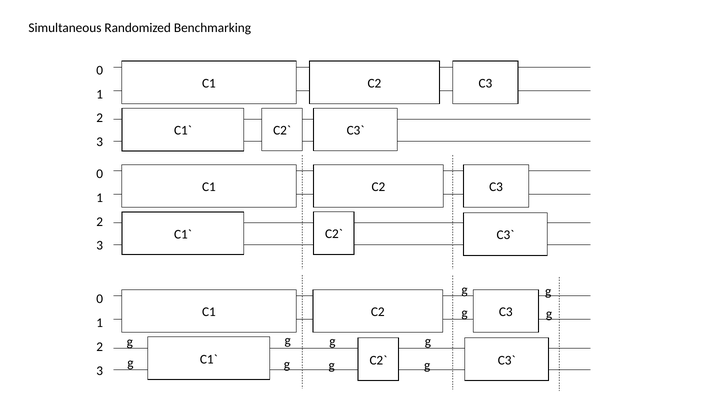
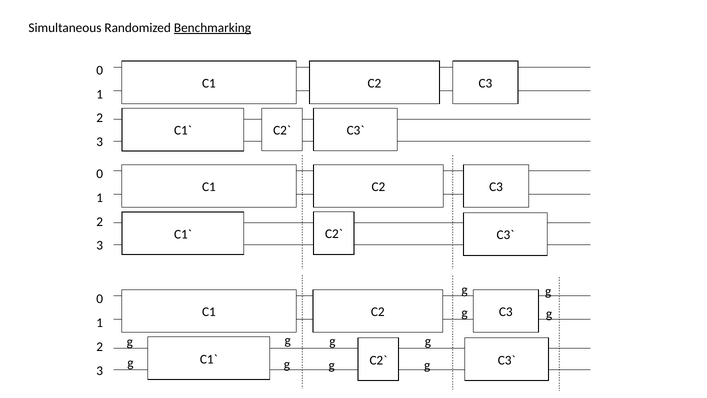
Benchmarking underline: none -> present
